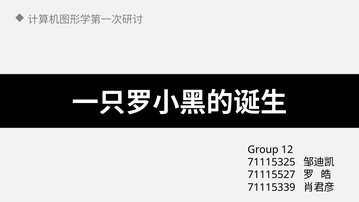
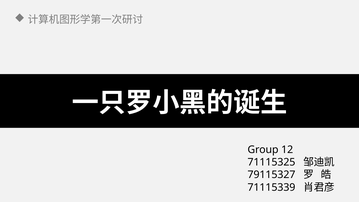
71115527: 71115527 -> 79115327
